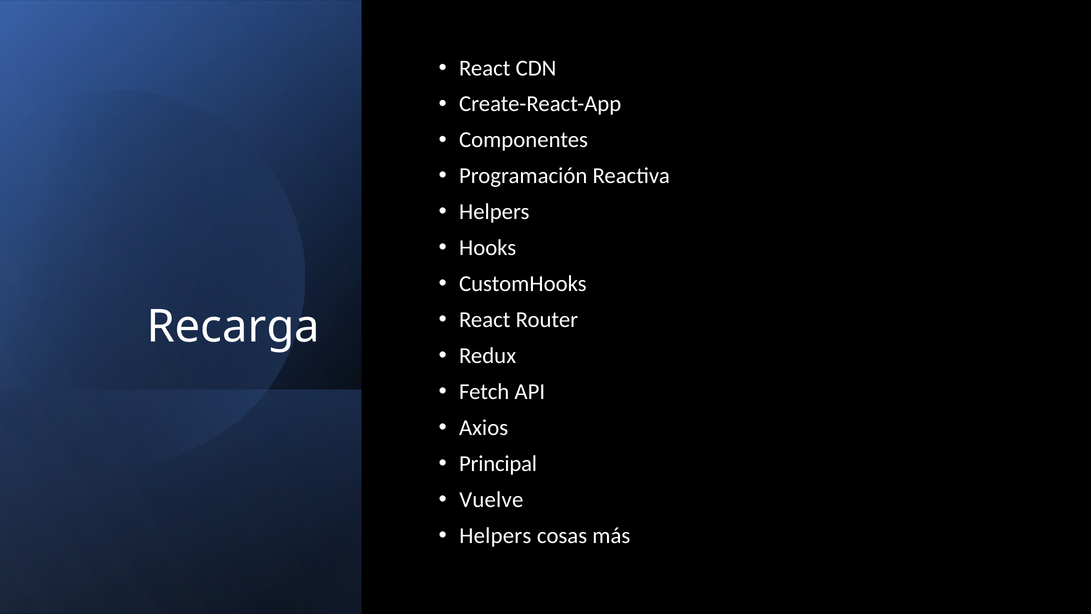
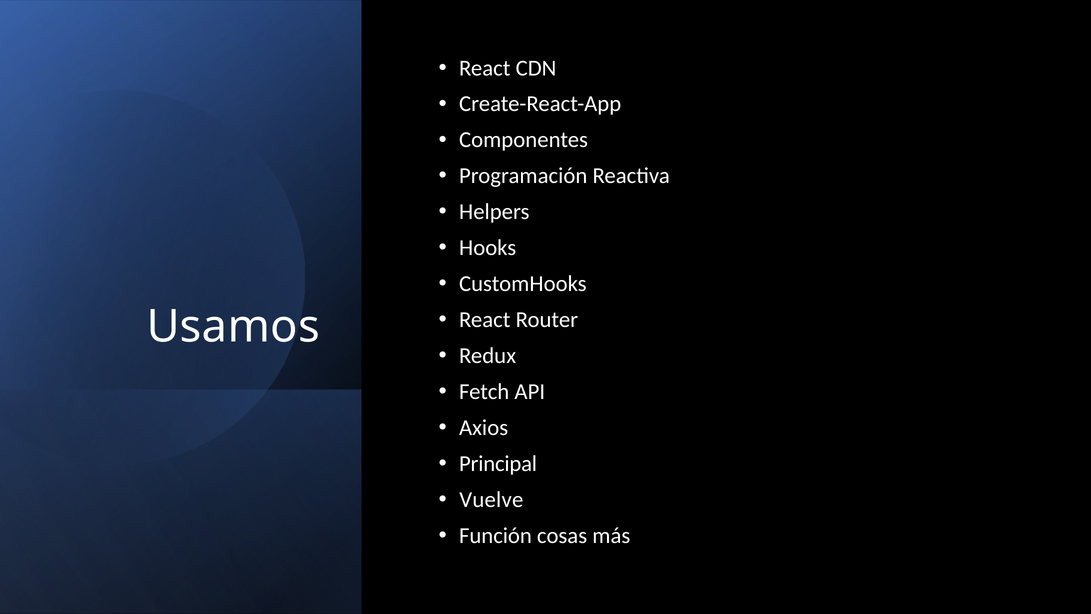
Recarga: Recarga -> Usamos
Helpers at (495, 535): Helpers -> Función
